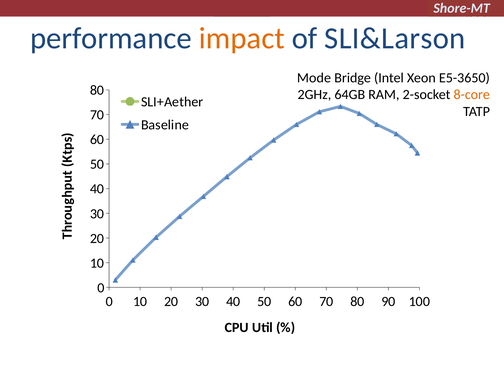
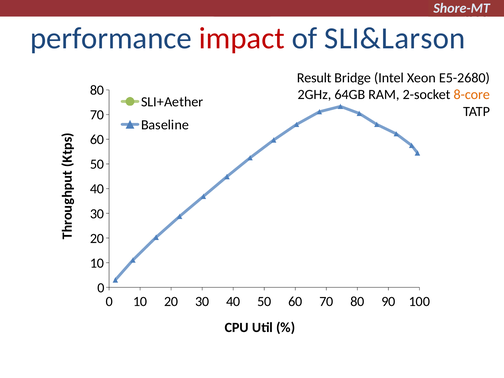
impact colour: orange -> red
Mode: Mode -> Result
E5-3650: E5-3650 -> E5-2680
